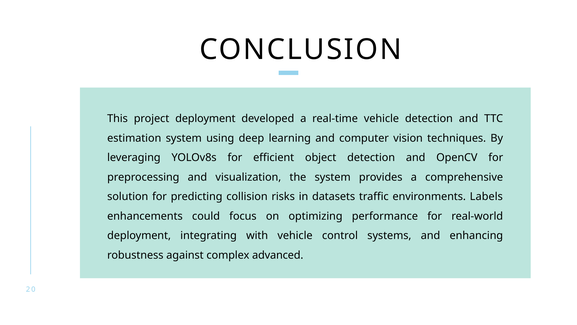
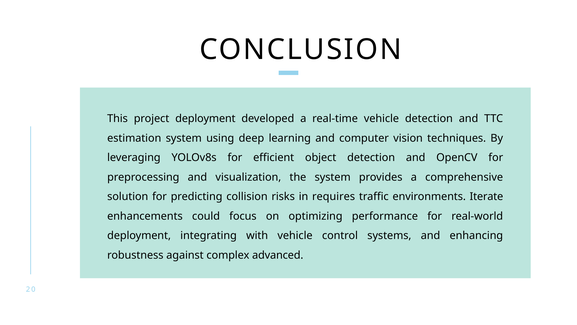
datasets: datasets -> requires
Labels: Labels -> Iterate
